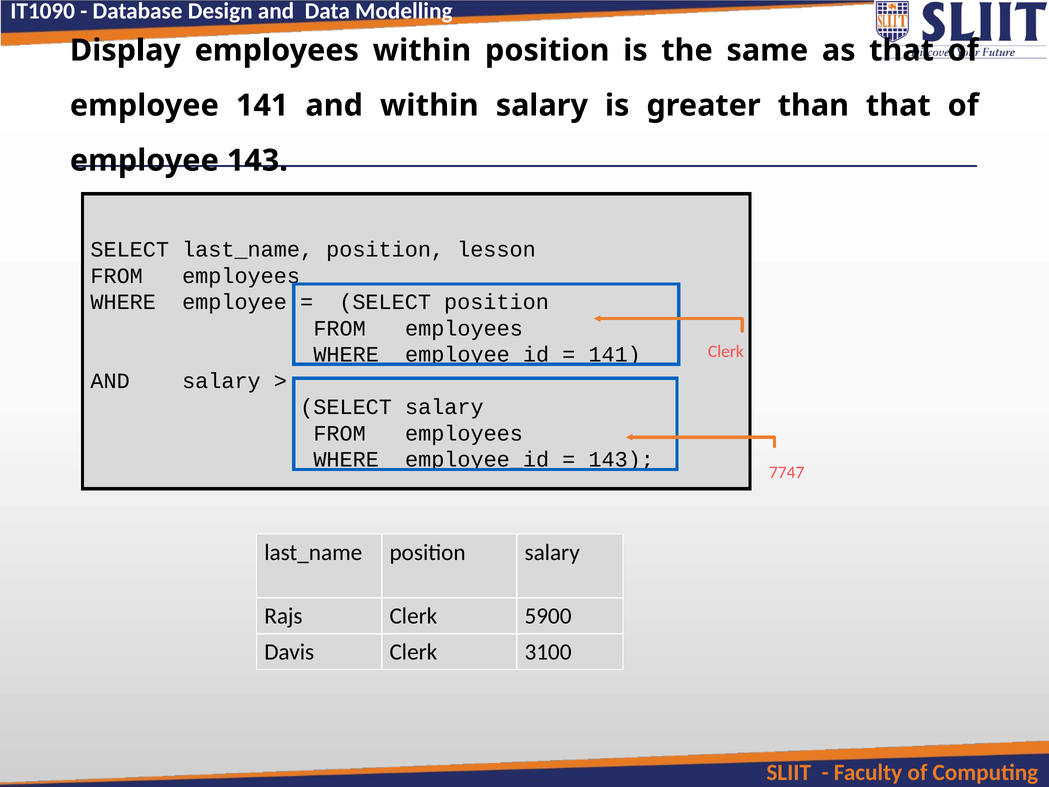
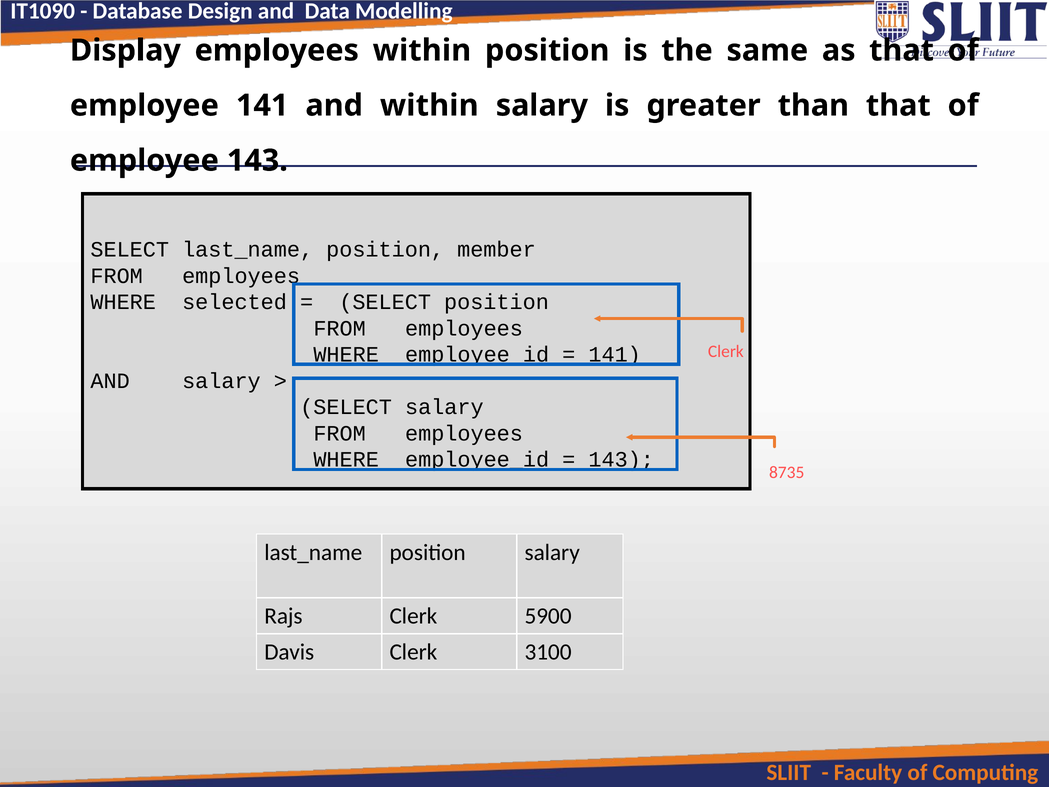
lesson: lesson -> member
WHERE employee: employee -> selected
7747: 7747 -> 8735
